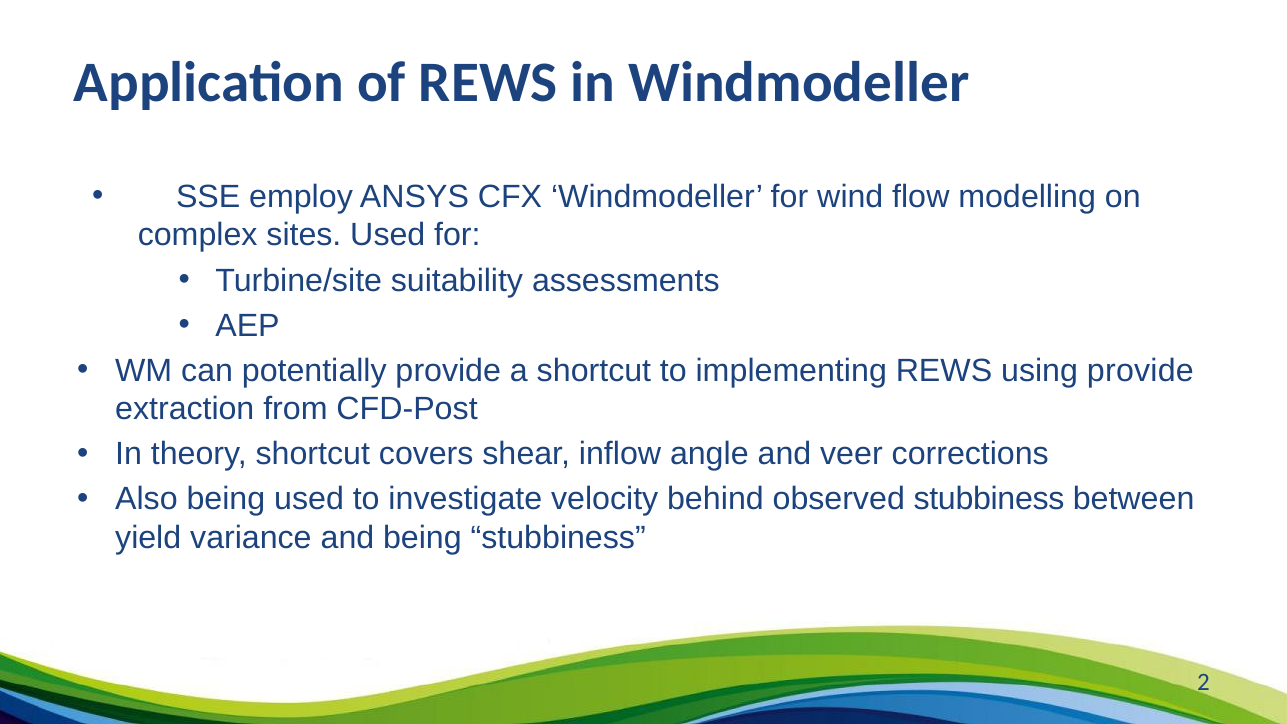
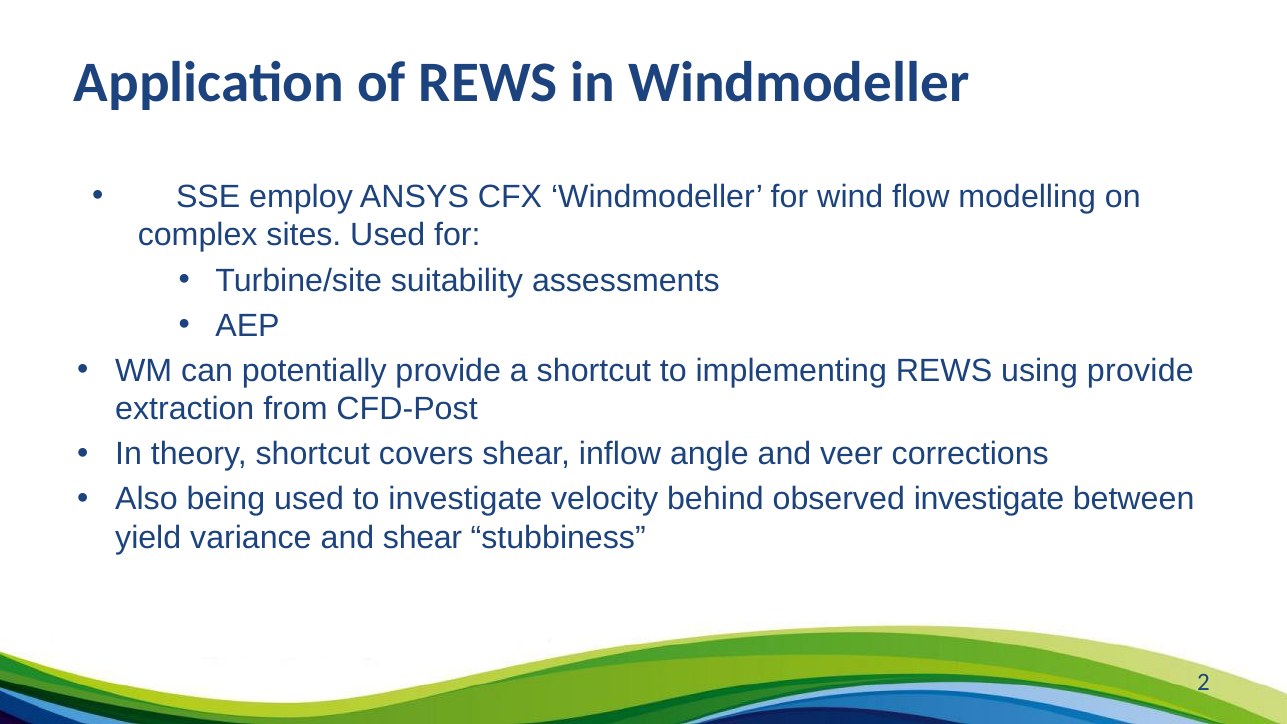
observed stubbiness: stubbiness -> investigate
and being: being -> shear
